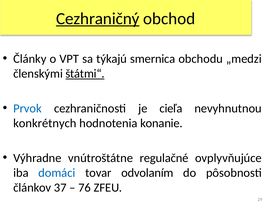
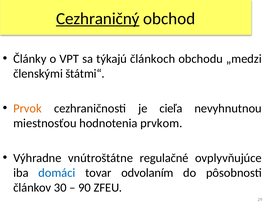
smernica: smernica -> článkoch
štátmi“ underline: present -> none
Prvok colour: blue -> orange
konkrétnych: konkrétnych -> miestnosťou
konanie: konanie -> prvkom
37: 37 -> 30
76: 76 -> 90
